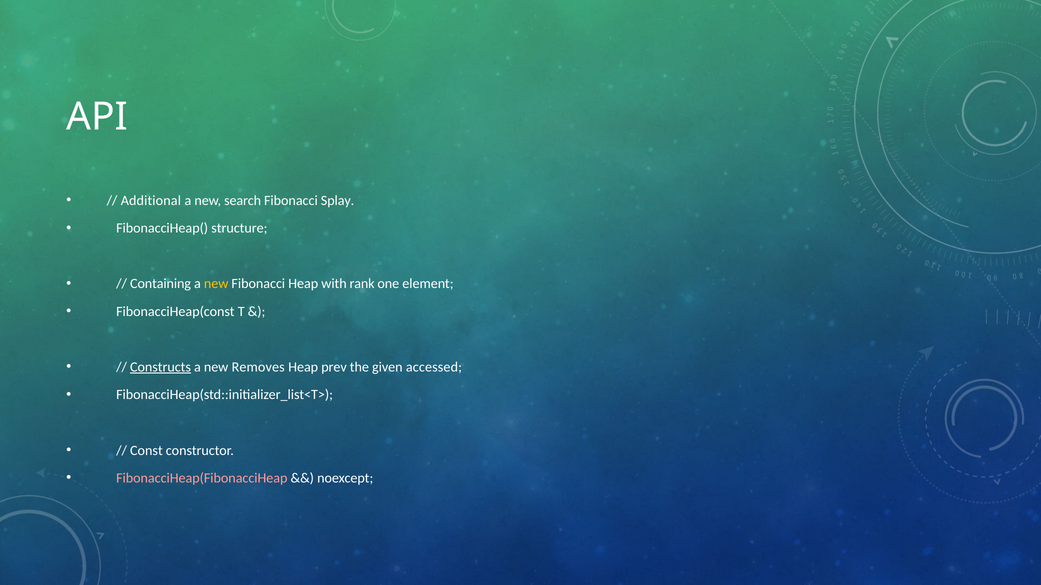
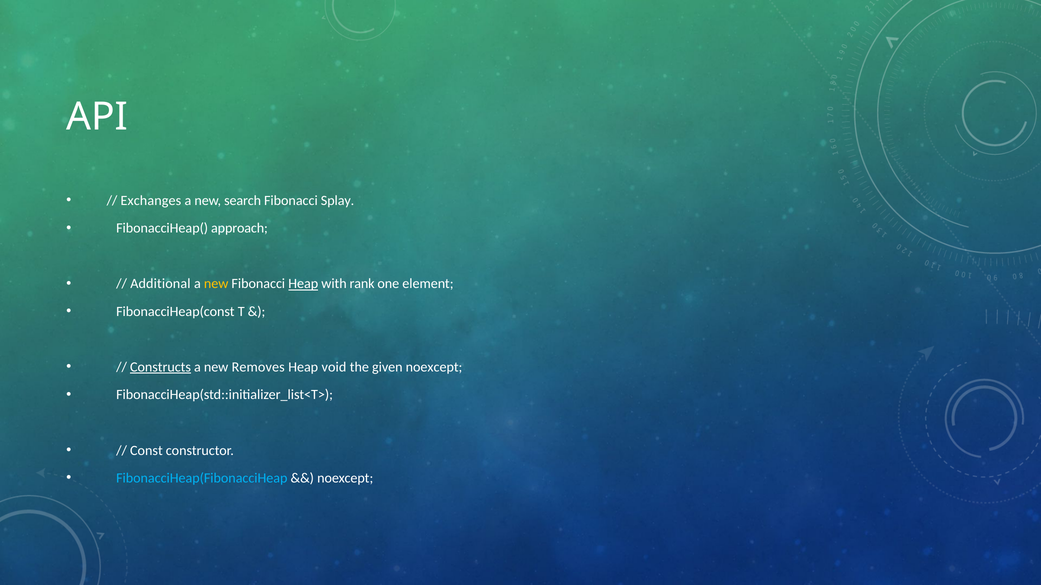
Additional: Additional -> Exchanges
structure: structure -> approach
Containing: Containing -> Additional
Heap at (303, 284) underline: none -> present
prev: prev -> void
given accessed: accessed -> noexcept
FibonacciHeap(FibonacciHeap colour: pink -> light blue
